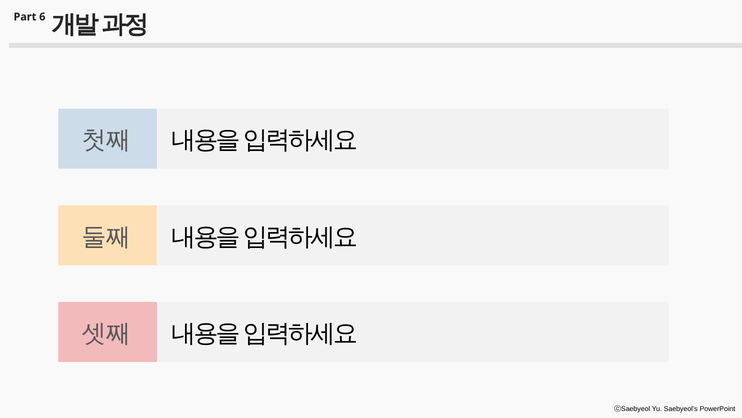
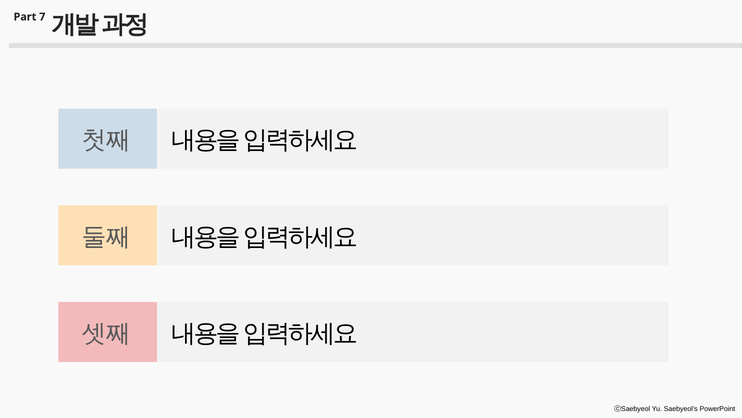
6: 6 -> 7
